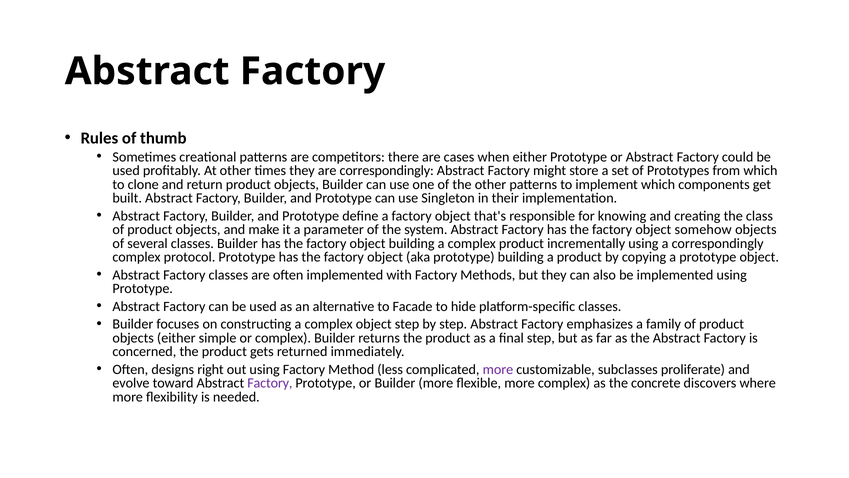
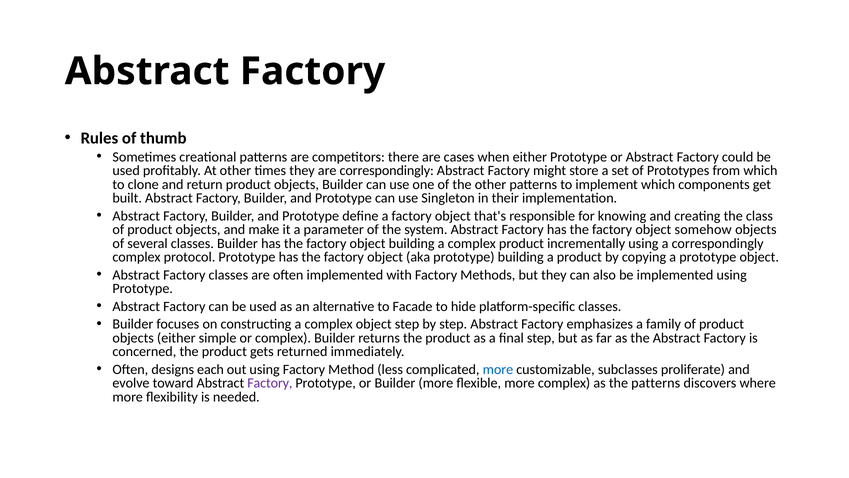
right: right -> each
more at (498, 369) colour: purple -> blue
the concrete: concrete -> patterns
